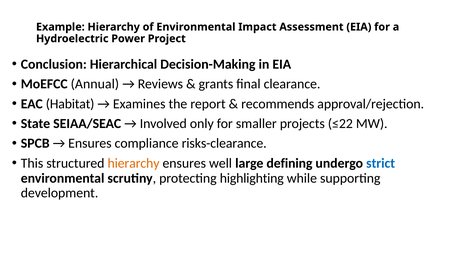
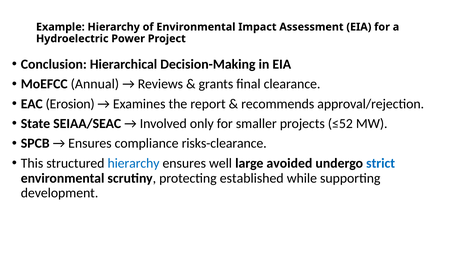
Habitat: Habitat -> Erosion
≤22: ≤22 -> ≤52
hierarchy at (134, 163) colour: orange -> blue
defining: defining -> avoided
highlighting: highlighting -> established
